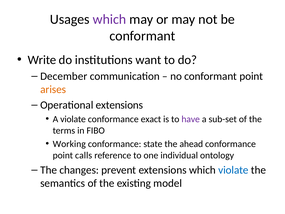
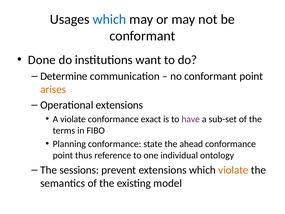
which at (109, 19) colour: purple -> blue
Write: Write -> Done
December: December -> Determine
Working: Working -> Planning
calls: calls -> thus
changes: changes -> sessions
violate at (233, 170) colour: blue -> orange
